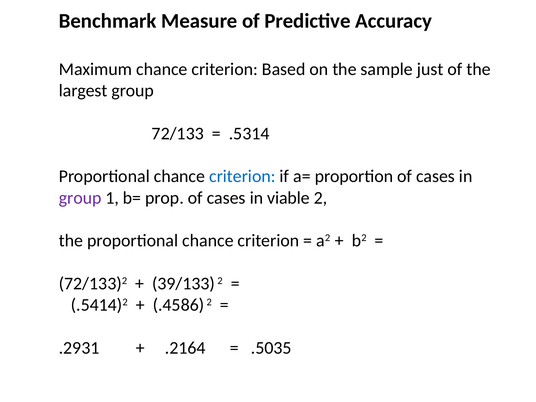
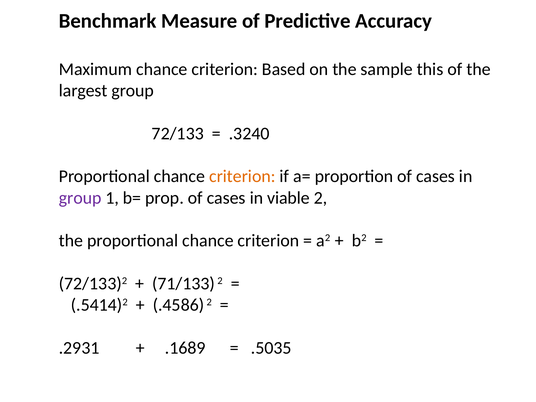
just: just -> this
.5314: .5314 -> .3240
criterion at (242, 176) colour: blue -> orange
39/133: 39/133 -> 71/133
.2164: .2164 -> .1689
